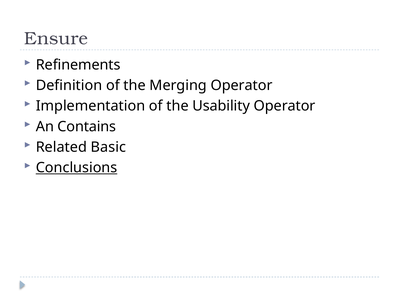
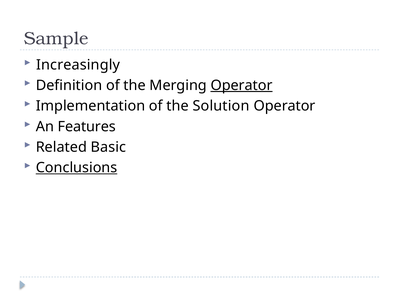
Ensure: Ensure -> Sample
Refinements: Refinements -> Increasingly
Operator at (242, 85) underline: none -> present
Usability: Usability -> Solution
Contains: Contains -> Features
